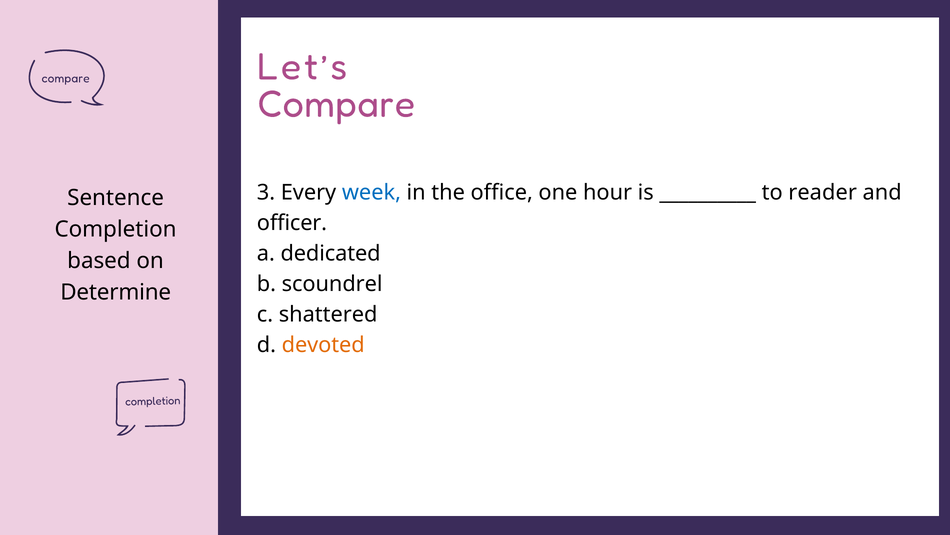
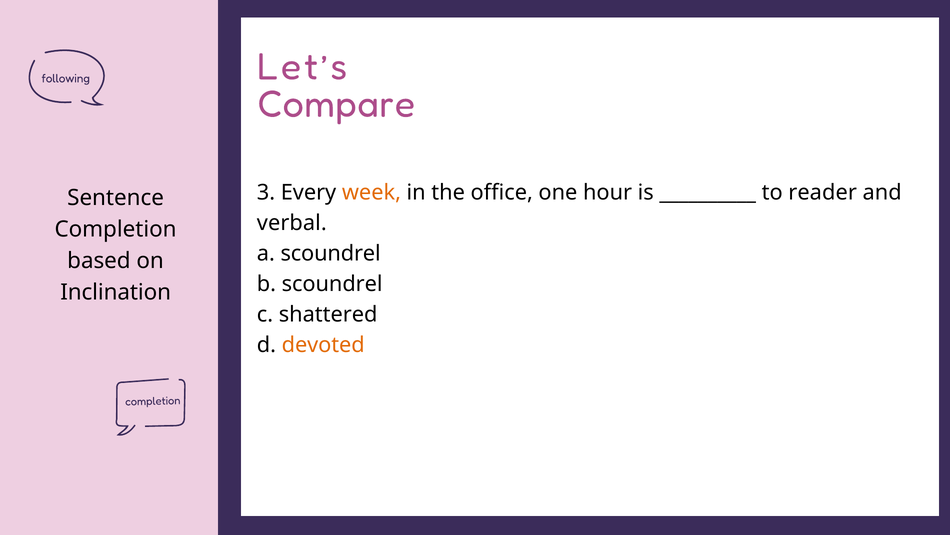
compare at (66, 78): compare -> following
week colour: blue -> orange
officer: officer -> verbal
a dedicated: dedicated -> scoundrel
Determine: Determine -> Inclination
